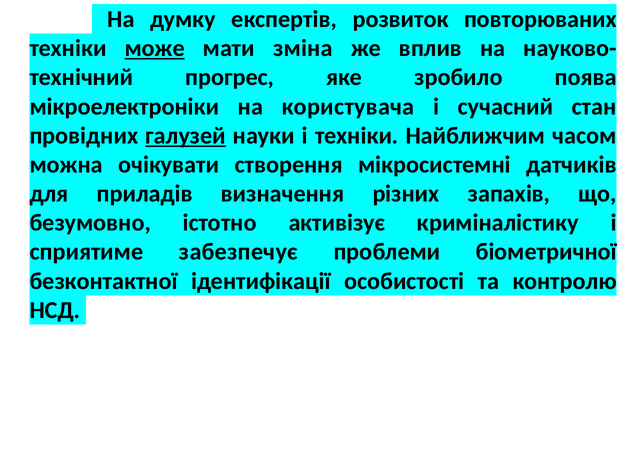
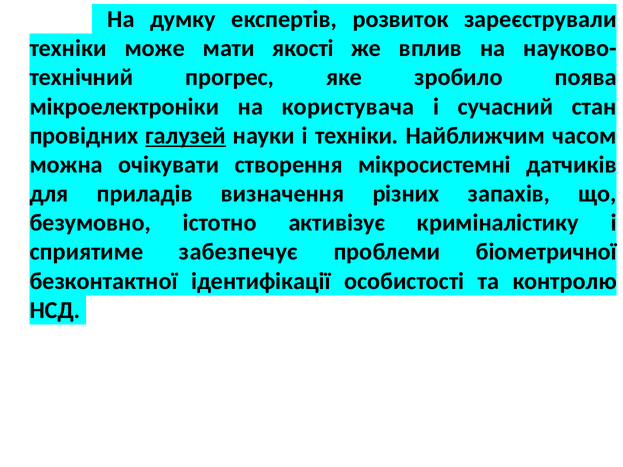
повторюваних: повторюваних -> зареєстрували
може underline: present -> none
зміна: зміна -> якості
